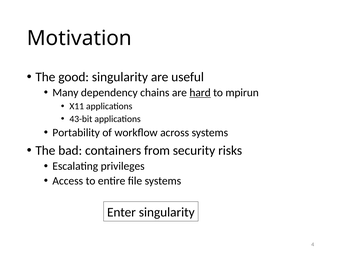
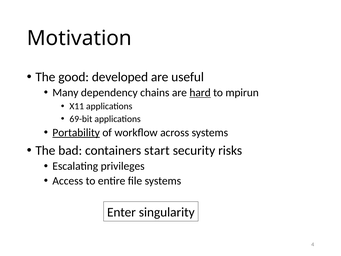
good singularity: singularity -> developed
43-bit: 43-bit -> 69-bit
Portability underline: none -> present
from: from -> start
